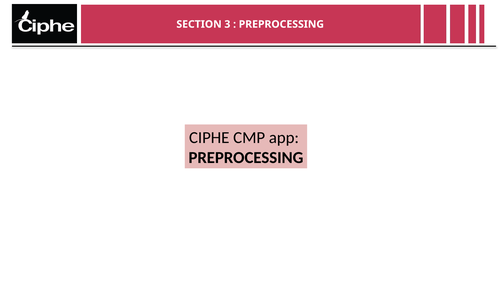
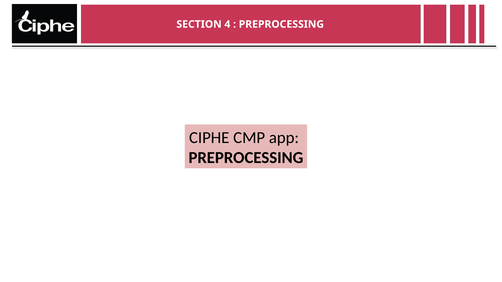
3: 3 -> 4
